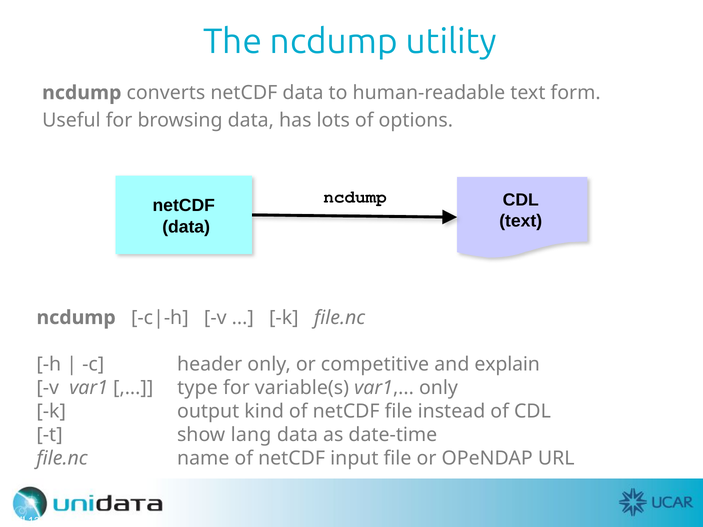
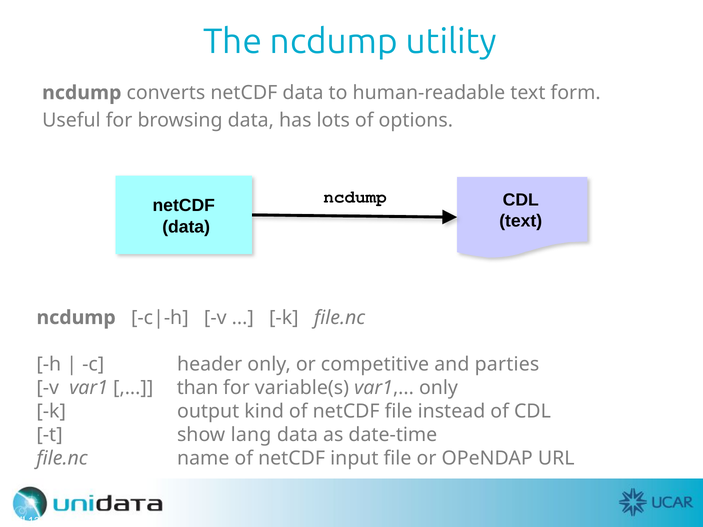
explain: explain -> parties
type: type -> than
